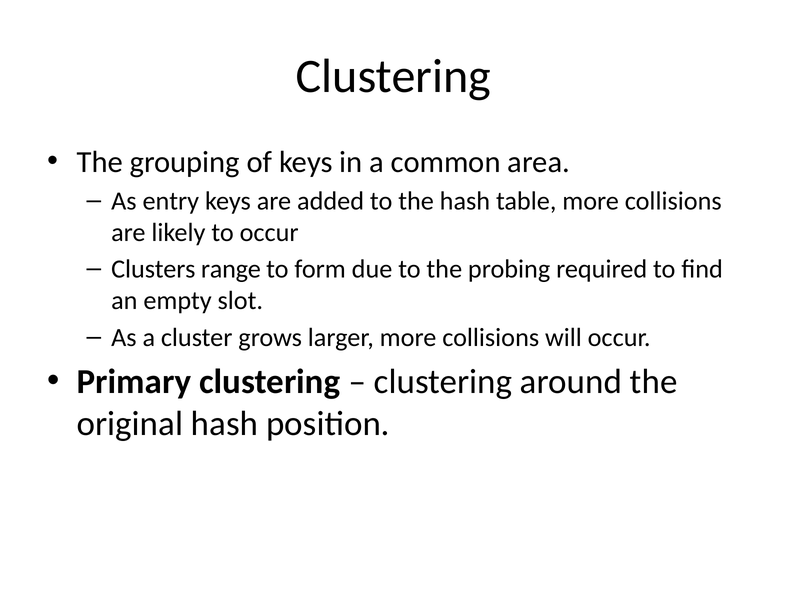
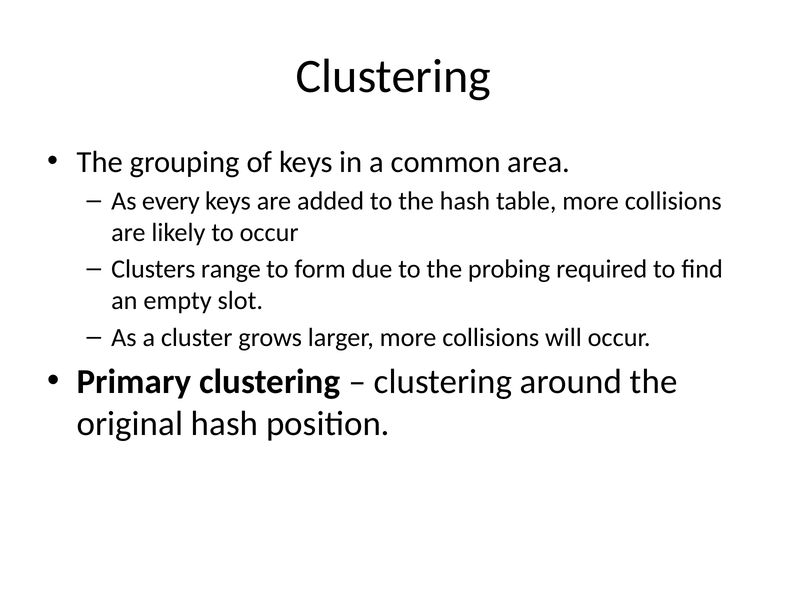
entry: entry -> every
